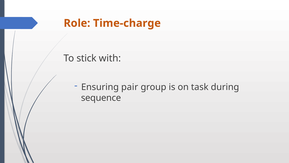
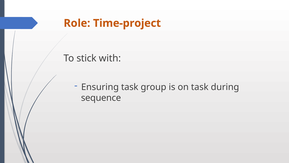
Time-charge: Time-charge -> Time-project
Ensuring pair: pair -> task
